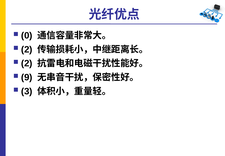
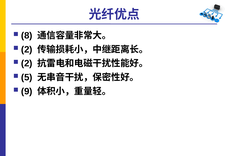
0: 0 -> 8
9: 9 -> 5
3: 3 -> 9
